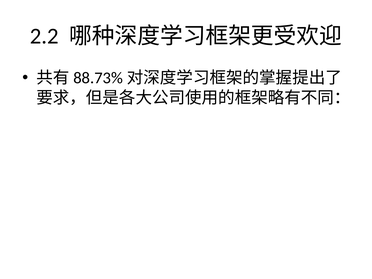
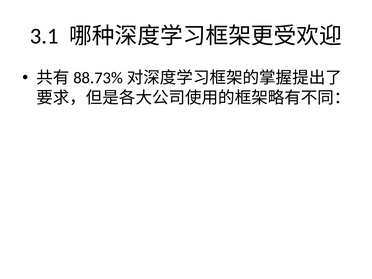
2.2: 2.2 -> 3.1
